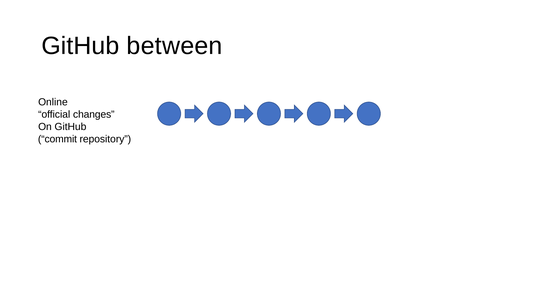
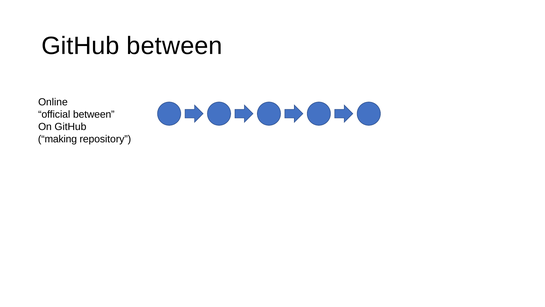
official changes: changes -> between
commit: commit -> making
